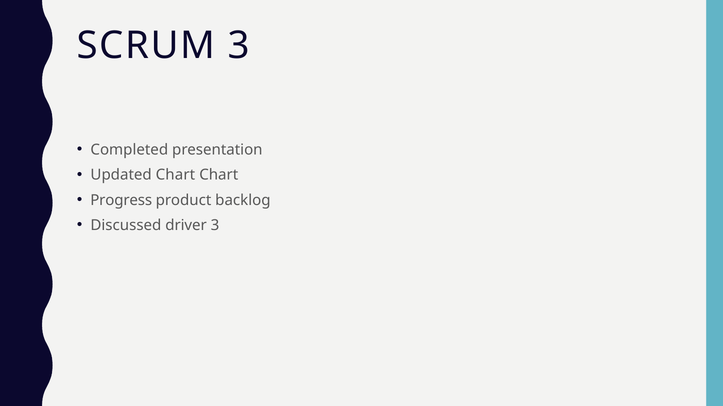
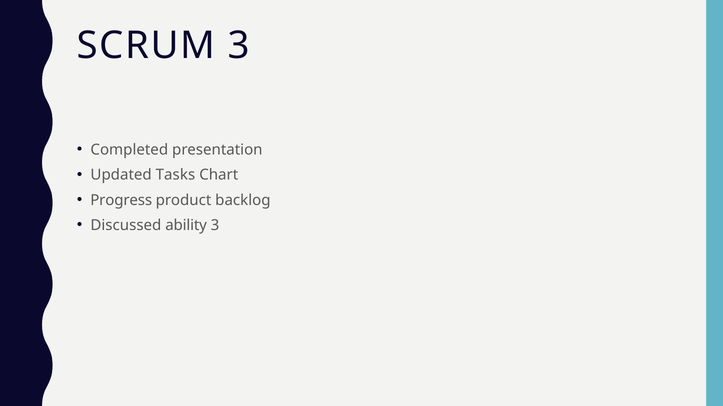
Updated Chart: Chart -> Tasks
driver: driver -> ability
